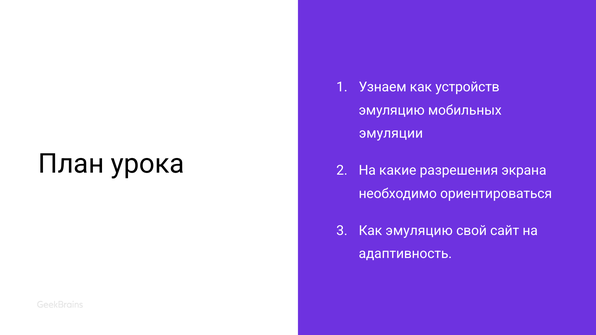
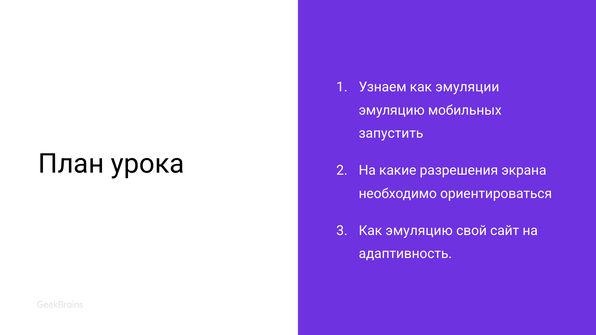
устройств: устройств -> эмуляции
эмуляции: эмуляции -> запустить
